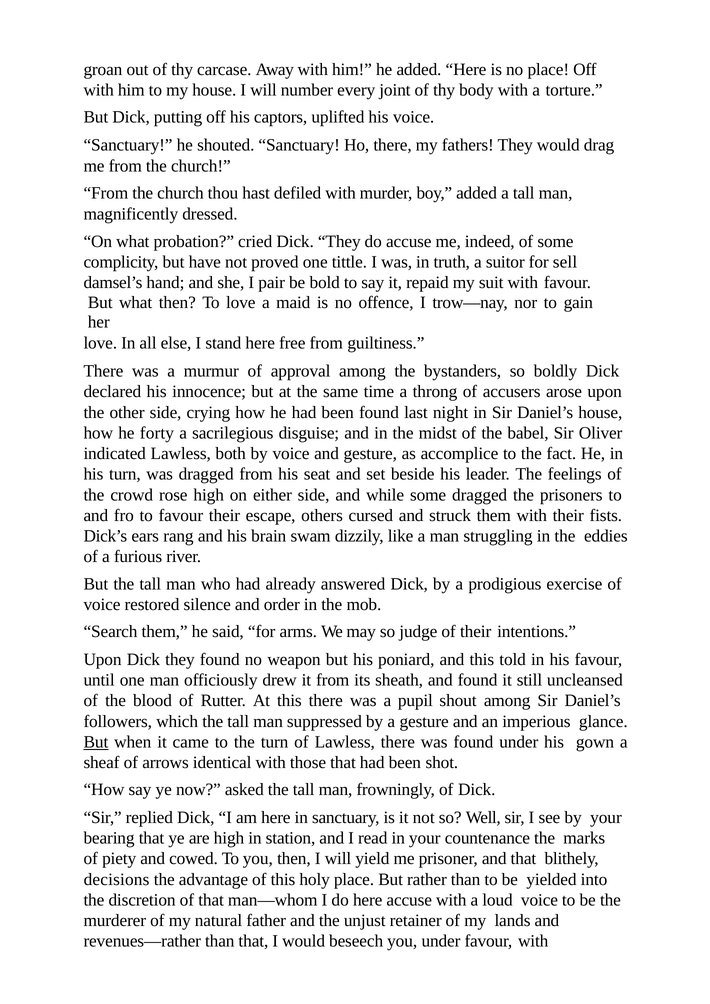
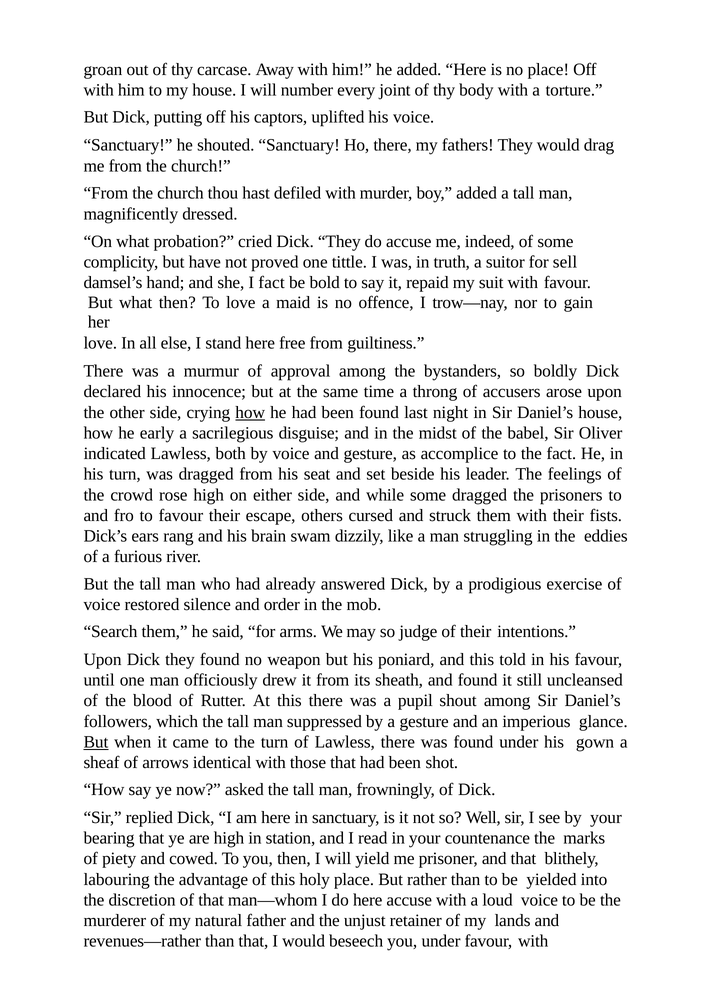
I pair: pair -> fact
how at (250, 413) underline: none -> present
forty: forty -> early
decisions: decisions -> labouring
